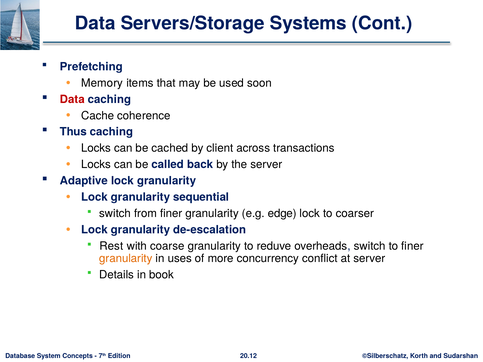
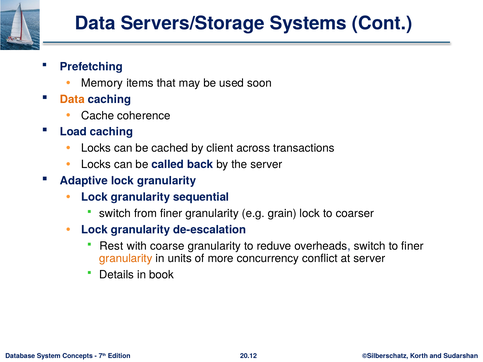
Data at (72, 99) colour: red -> orange
Thus: Thus -> Load
edge: edge -> grain
uses: uses -> units
